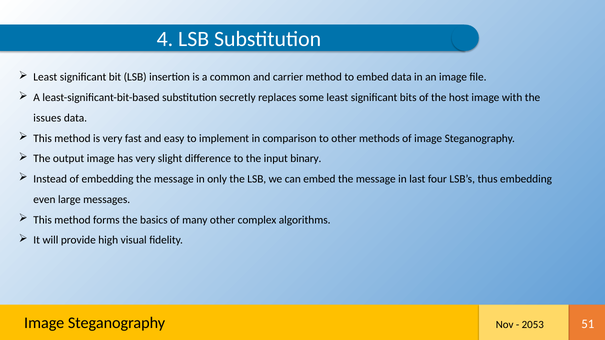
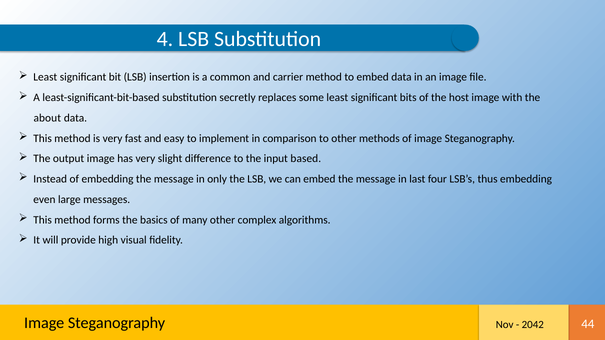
issues: issues -> about
binary: binary -> based
51: 51 -> 44
2053: 2053 -> 2042
